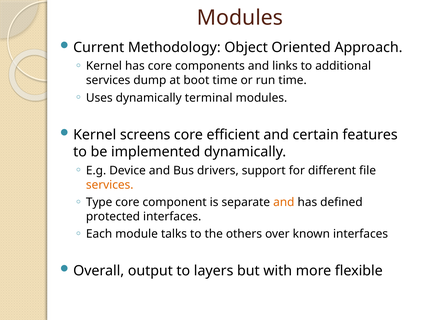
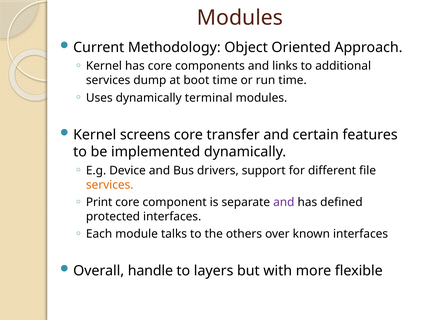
efficient: efficient -> transfer
Type: Type -> Print
and at (284, 202) colour: orange -> purple
output: output -> handle
